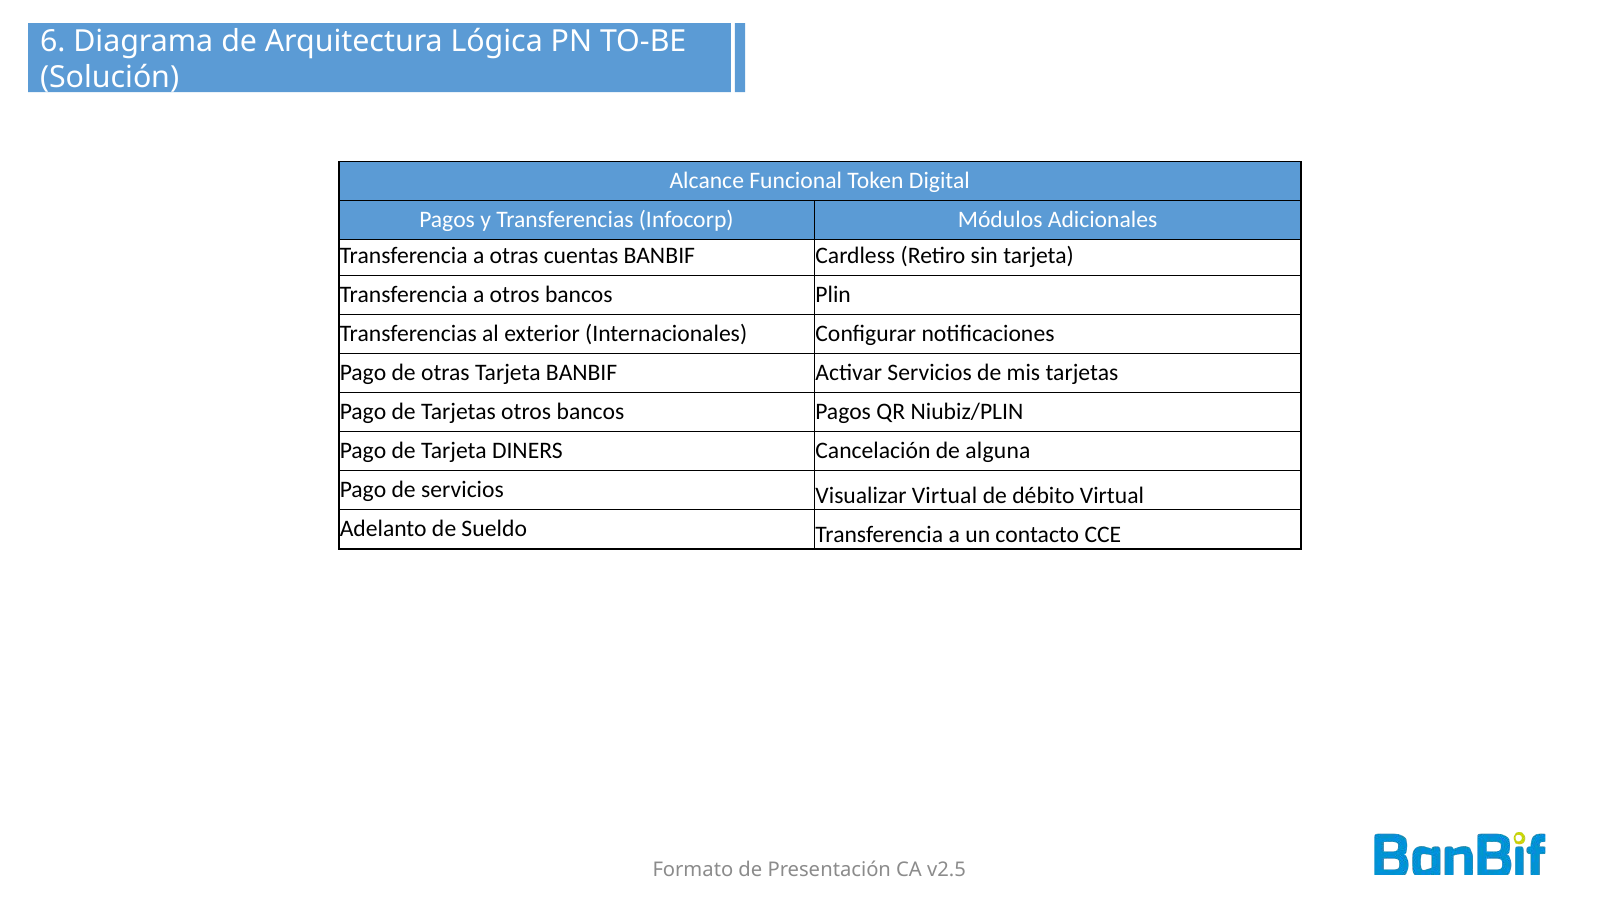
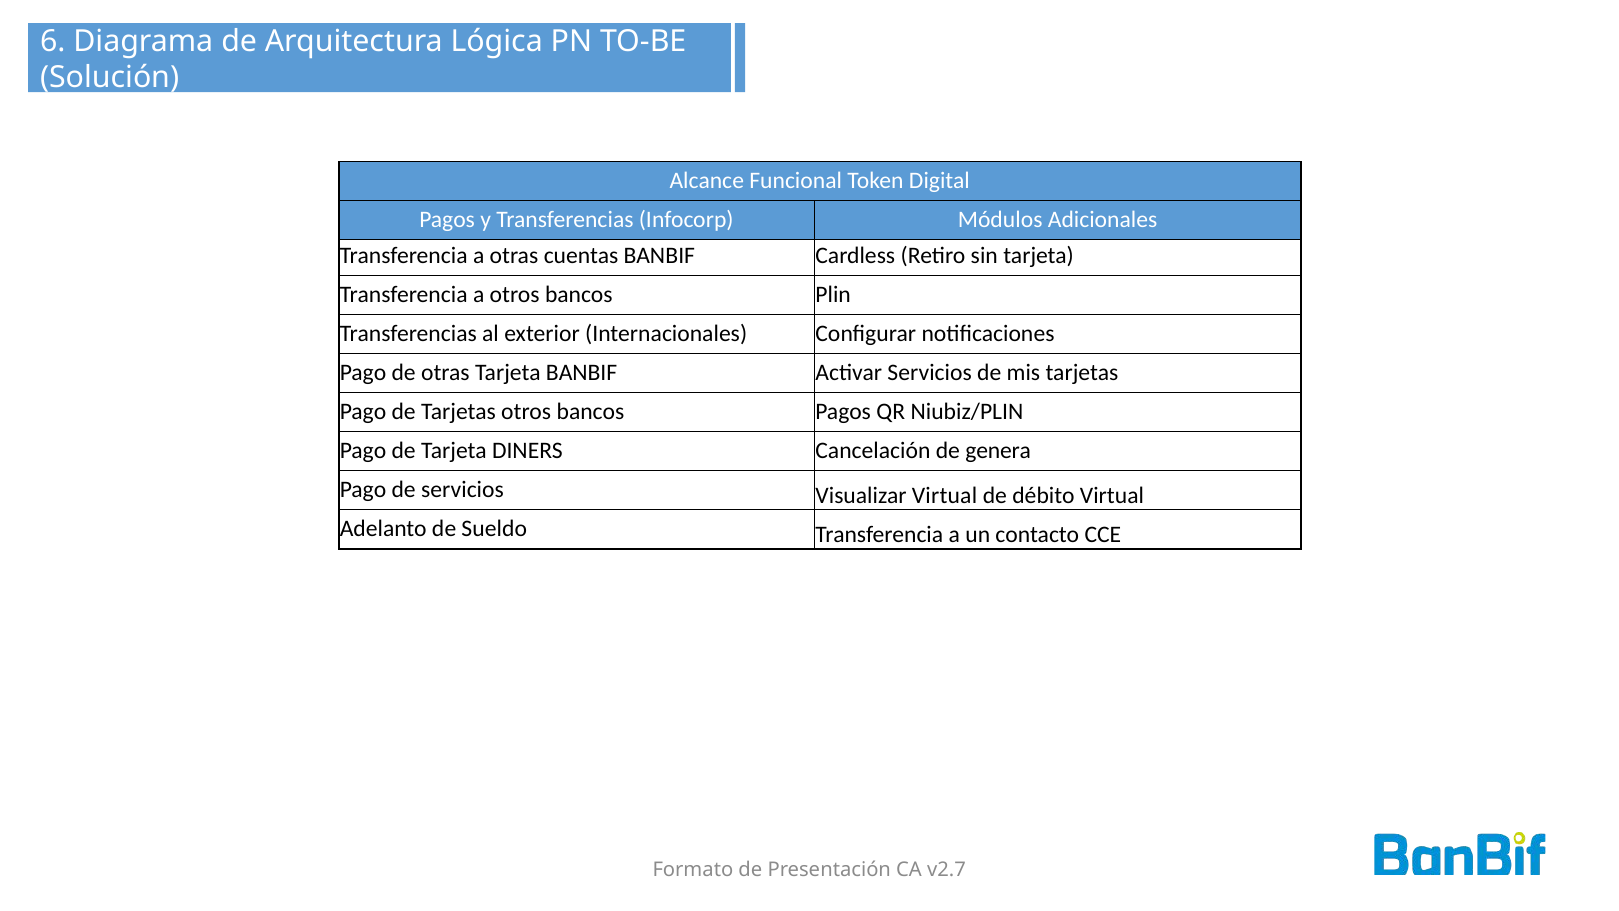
alguna: alguna -> genera
v2.5: v2.5 -> v2.7
